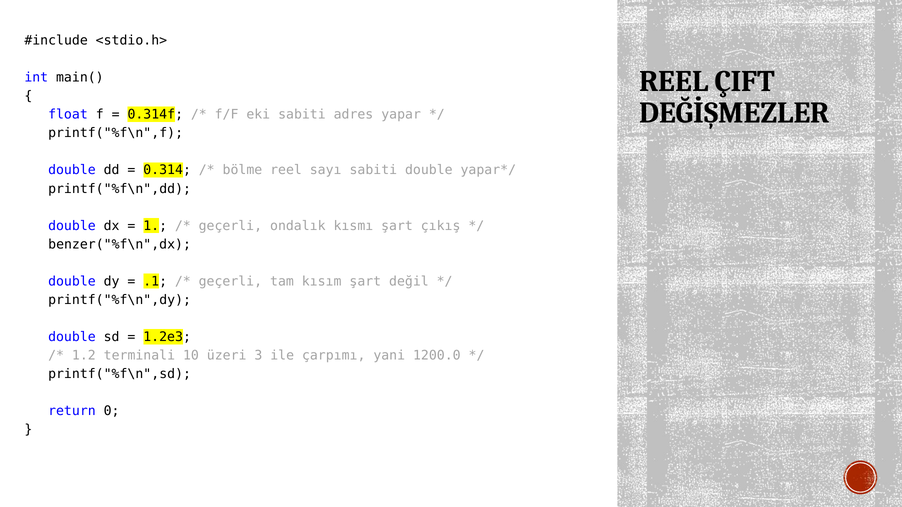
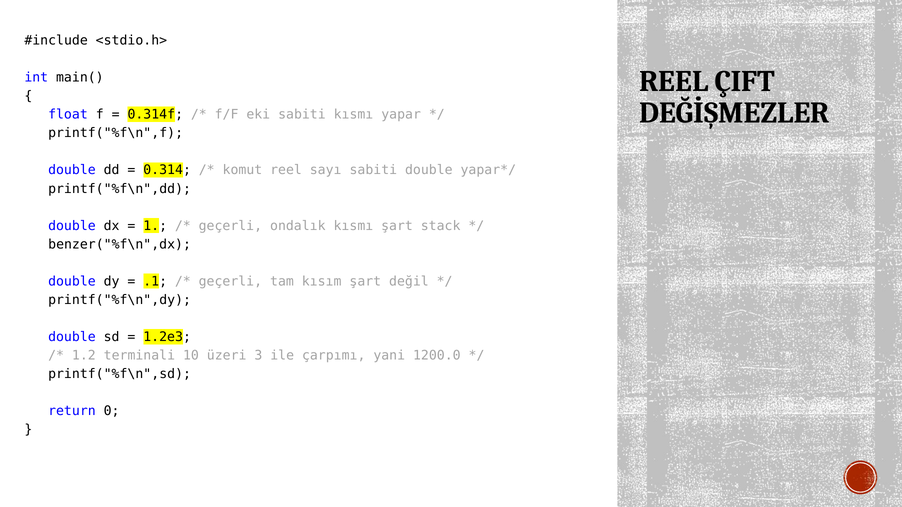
sabiti adres: adres -> kısmı
bölme: bölme -> komut
çıkış: çıkış -> stack
